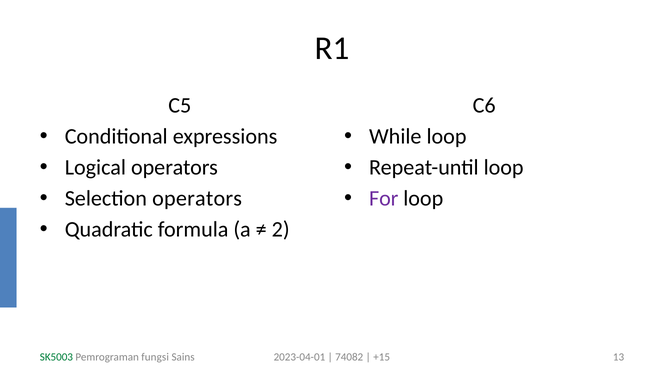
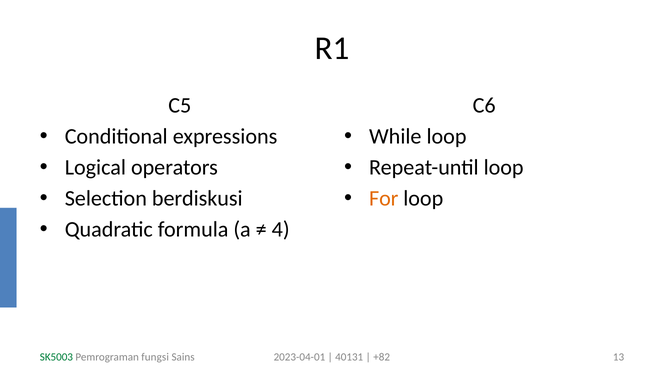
Selection operators: operators -> berdiskusi
For colour: purple -> orange
2: 2 -> 4
74082: 74082 -> 40131
+15: +15 -> +82
